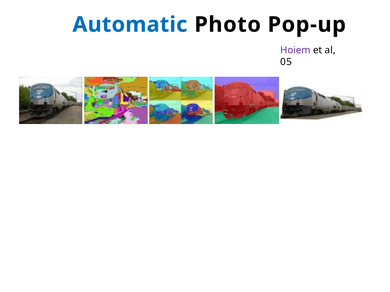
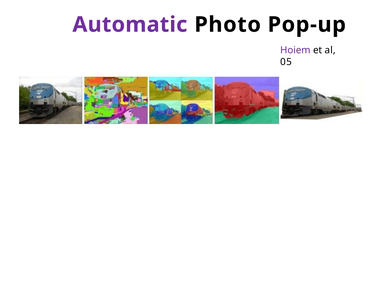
Automatic colour: blue -> purple
